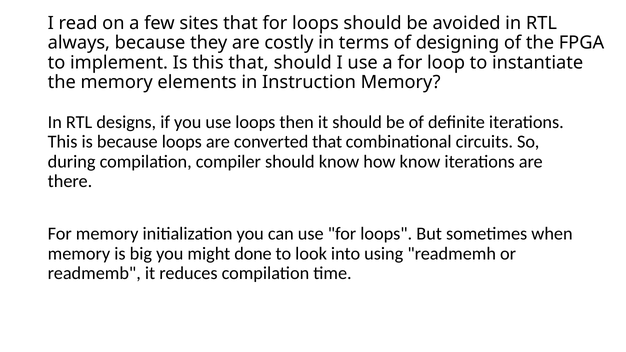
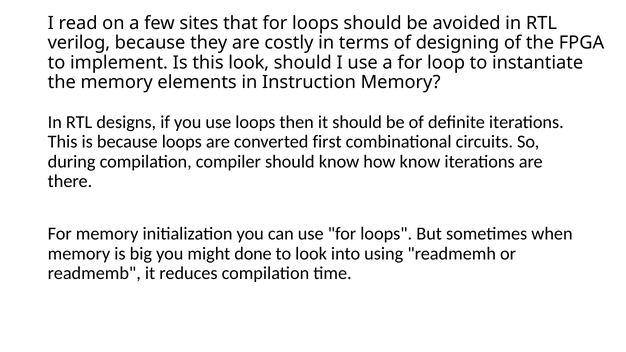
always: always -> verilog
this that: that -> look
converted that: that -> first
